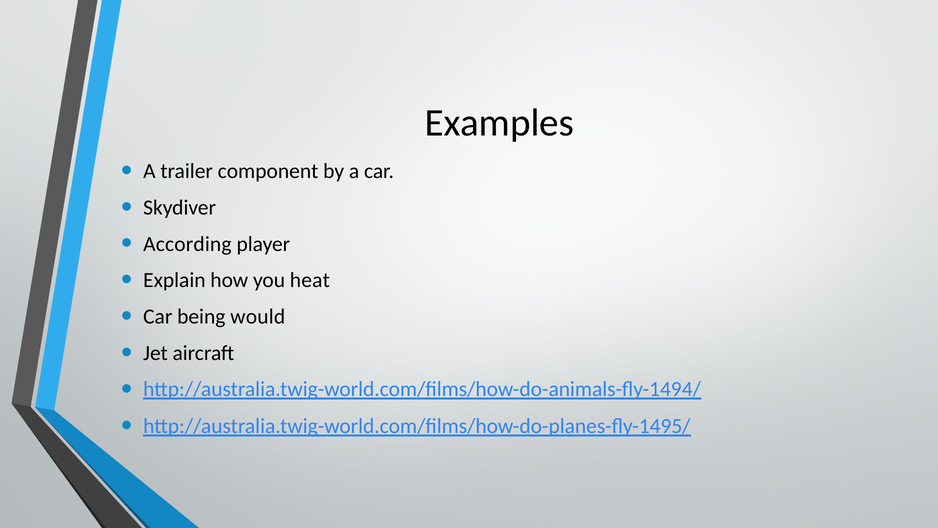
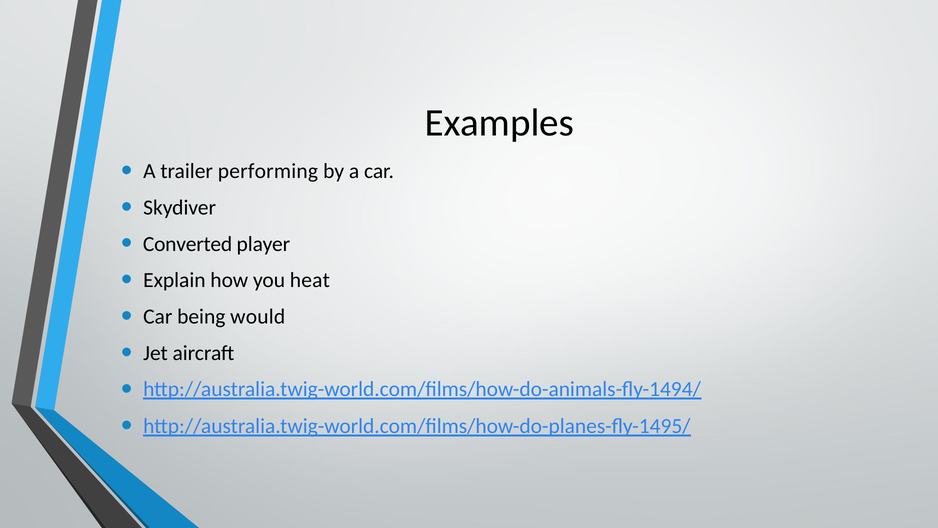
component: component -> performing
According: According -> Converted
